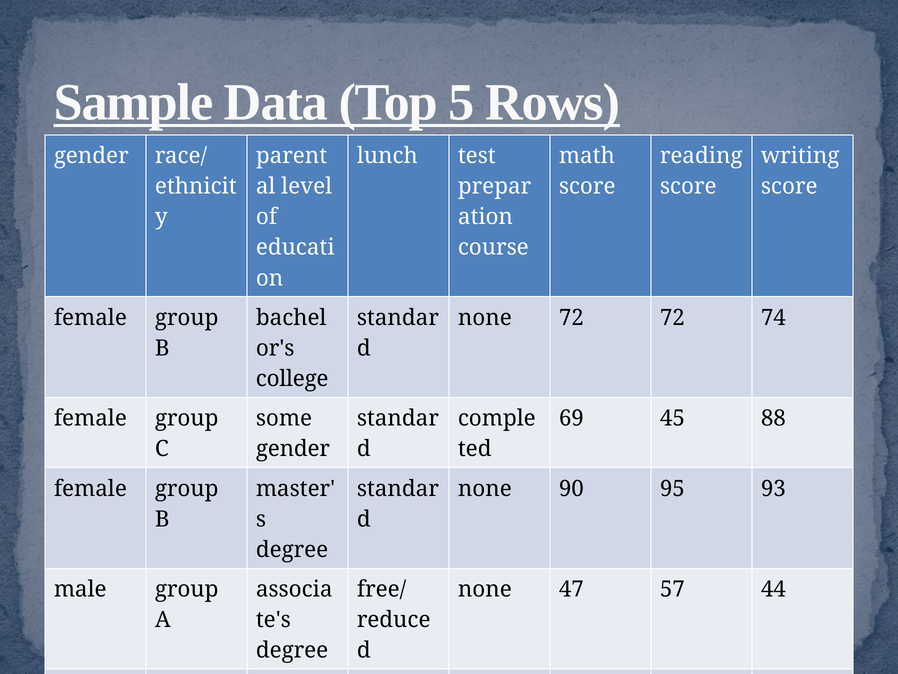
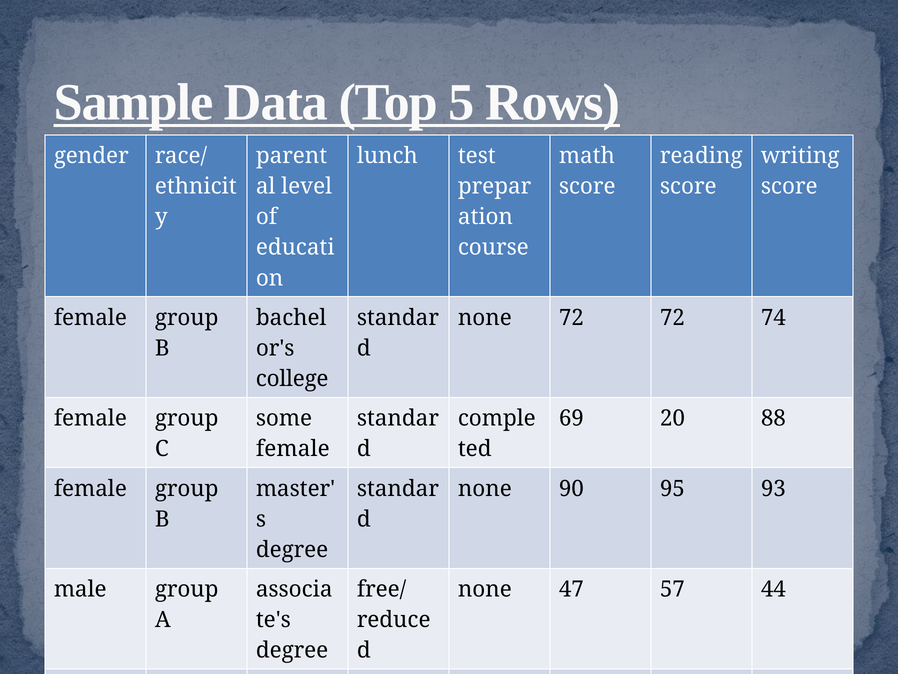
45: 45 -> 20
gender at (293, 449): gender -> female
